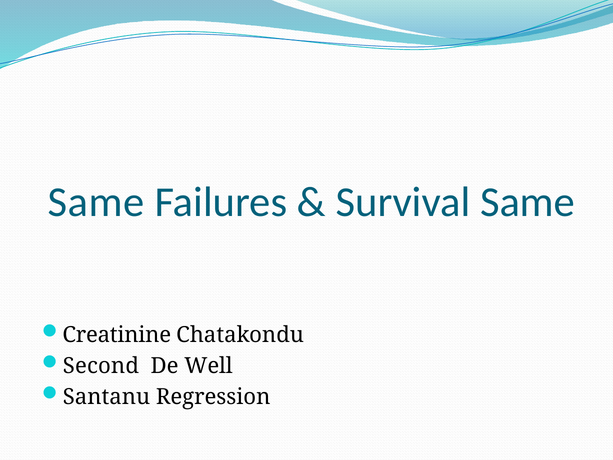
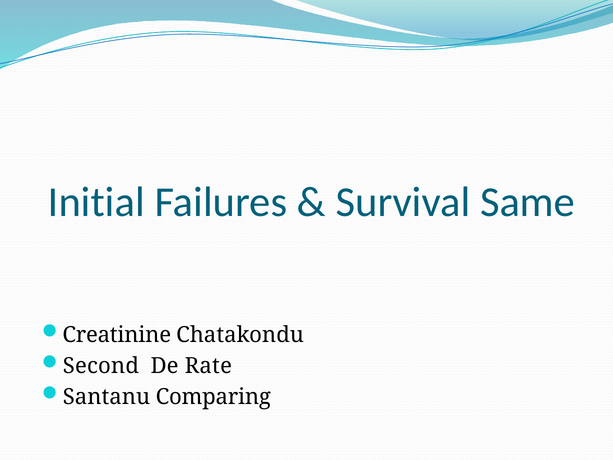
Same at (96, 202): Same -> Initial
Well: Well -> Rate
Regression: Regression -> Comparing
